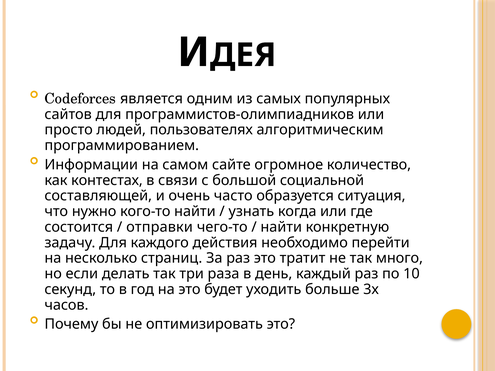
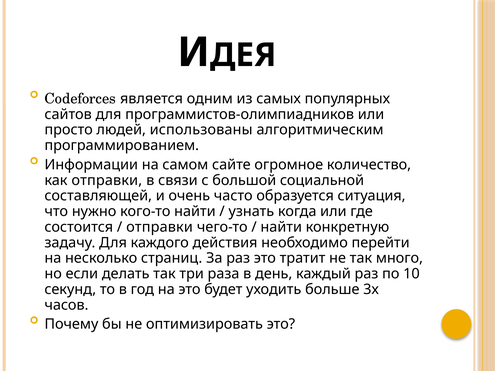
пользователях: пользователях -> использованы
как контестах: контестах -> отправки
